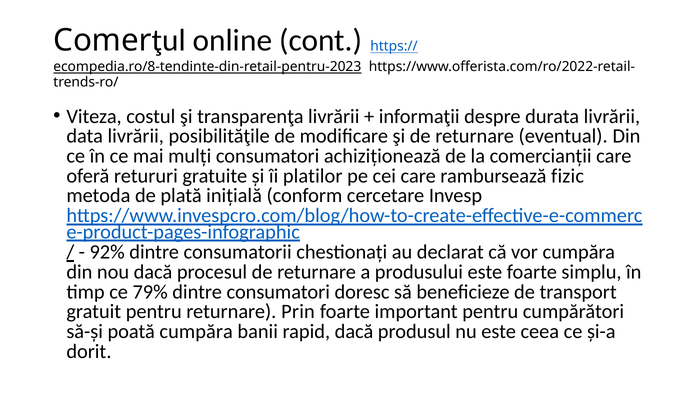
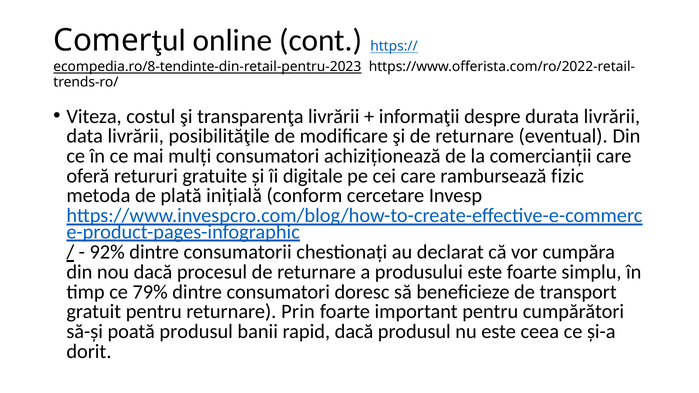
platilor: platilor -> digitale
poată cumpăra: cumpăra -> produsul
